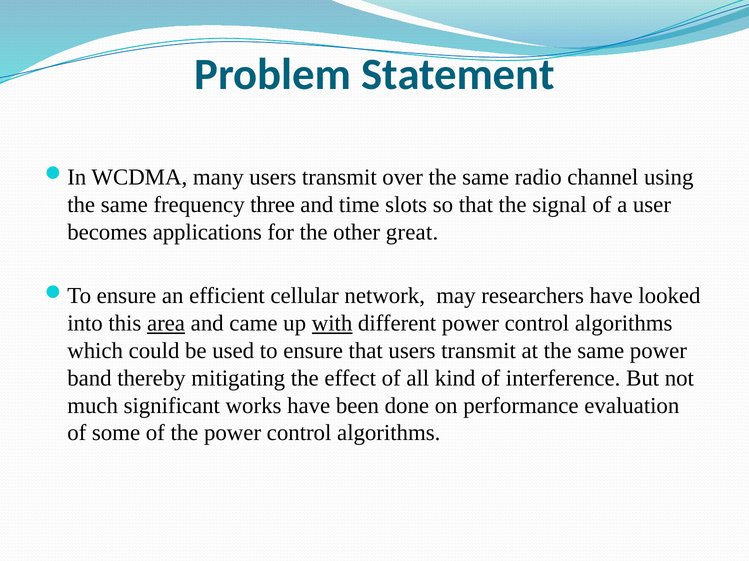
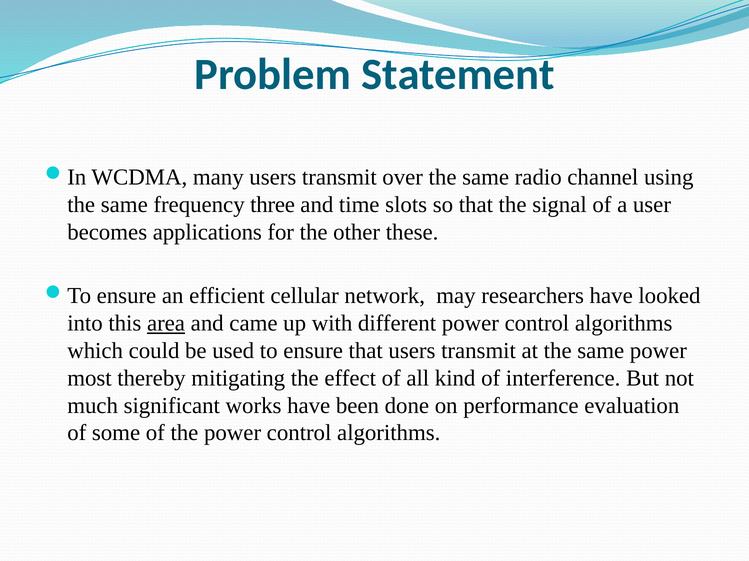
great: great -> these
with underline: present -> none
band: band -> most
